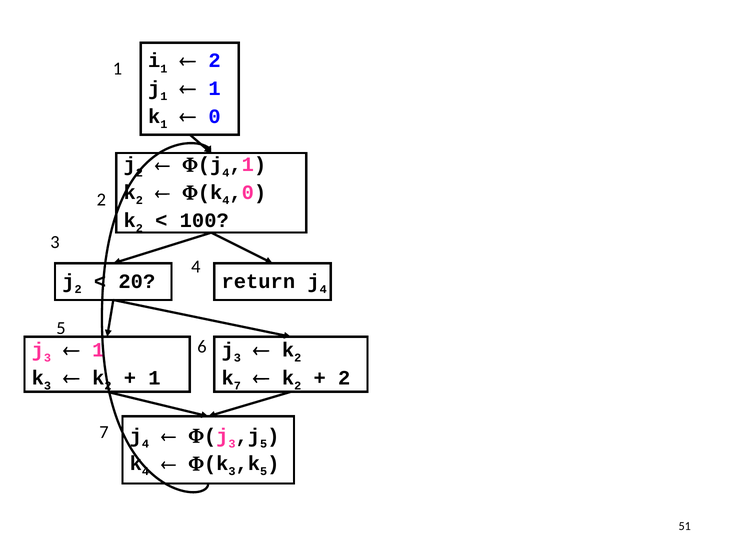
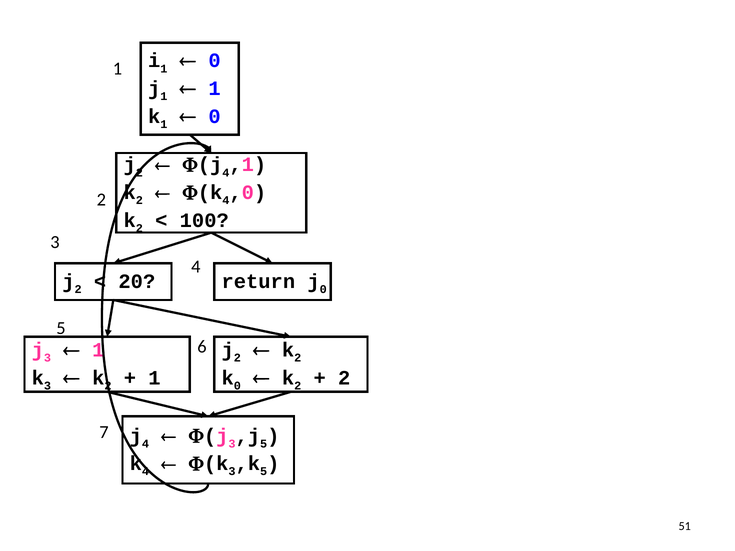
2 at (215, 61): 2 -> 0
4 at (323, 289): 4 -> 0
3 at (237, 358): 3 -> 2
7 at (237, 386): 7 -> 0
